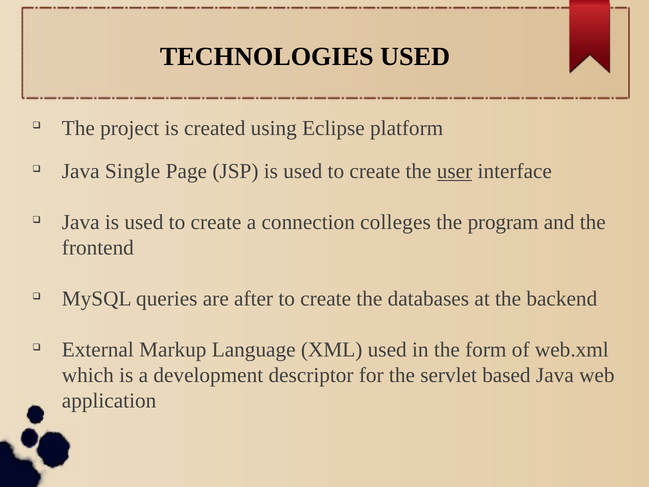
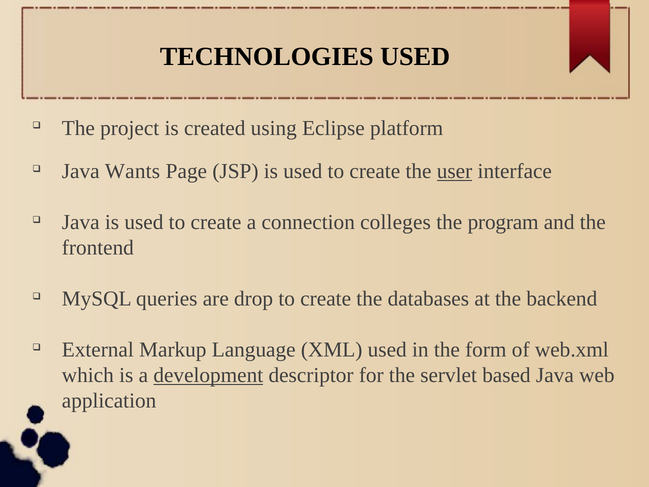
Single: Single -> Wants
after: after -> drop
development underline: none -> present
